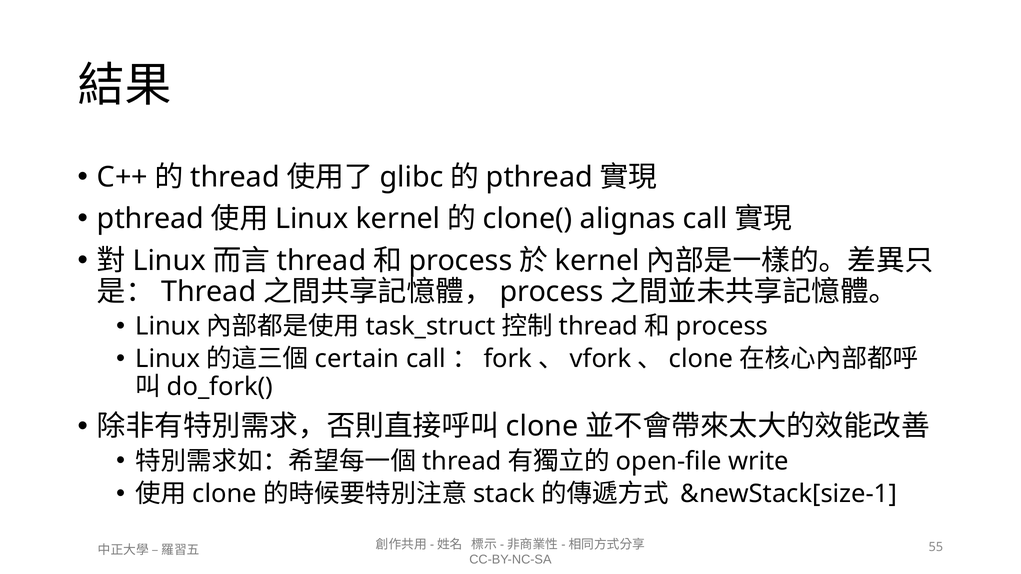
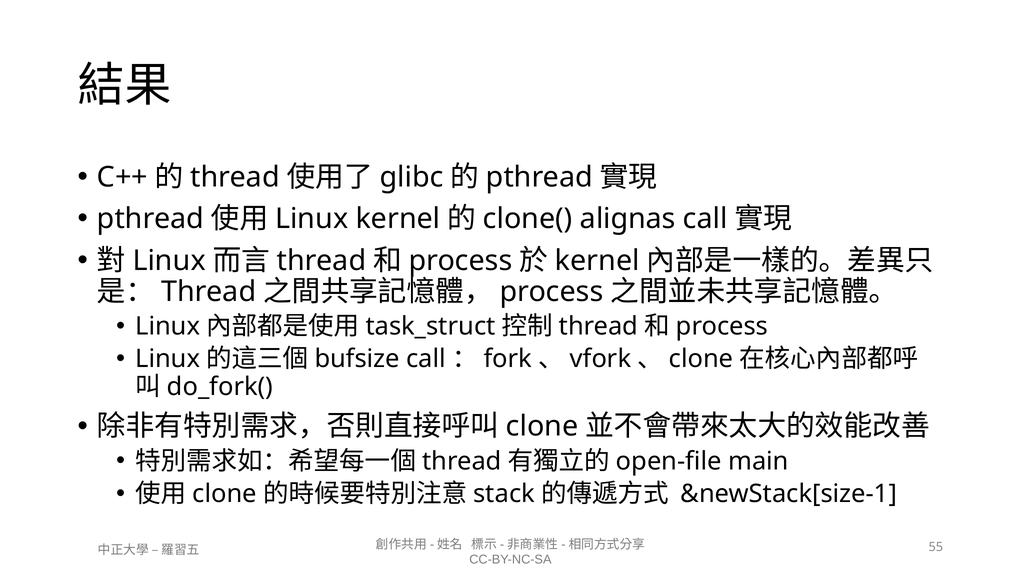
certain: certain -> bufsize
write: write -> main
